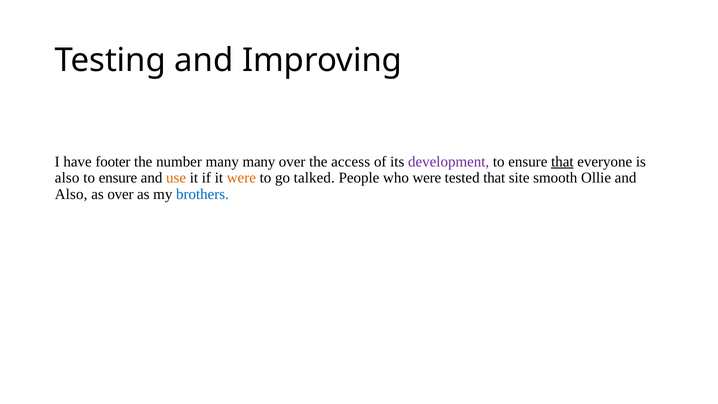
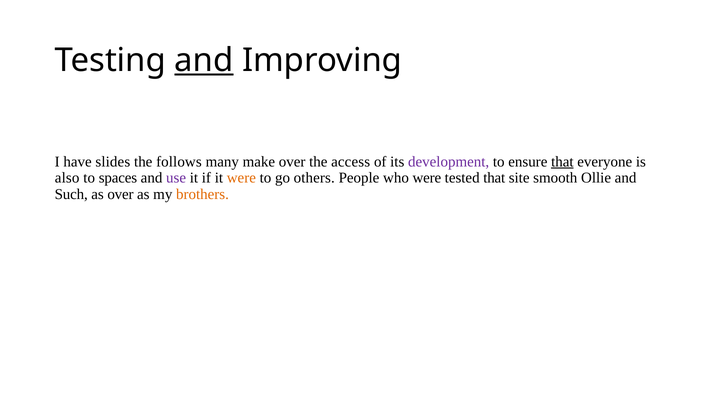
and at (204, 60) underline: none -> present
footer: footer -> slides
number: number -> follows
many many: many -> make
ensure at (118, 178): ensure -> spaces
use colour: orange -> purple
talked: talked -> others
Also at (71, 194): Also -> Such
brothers colour: blue -> orange
